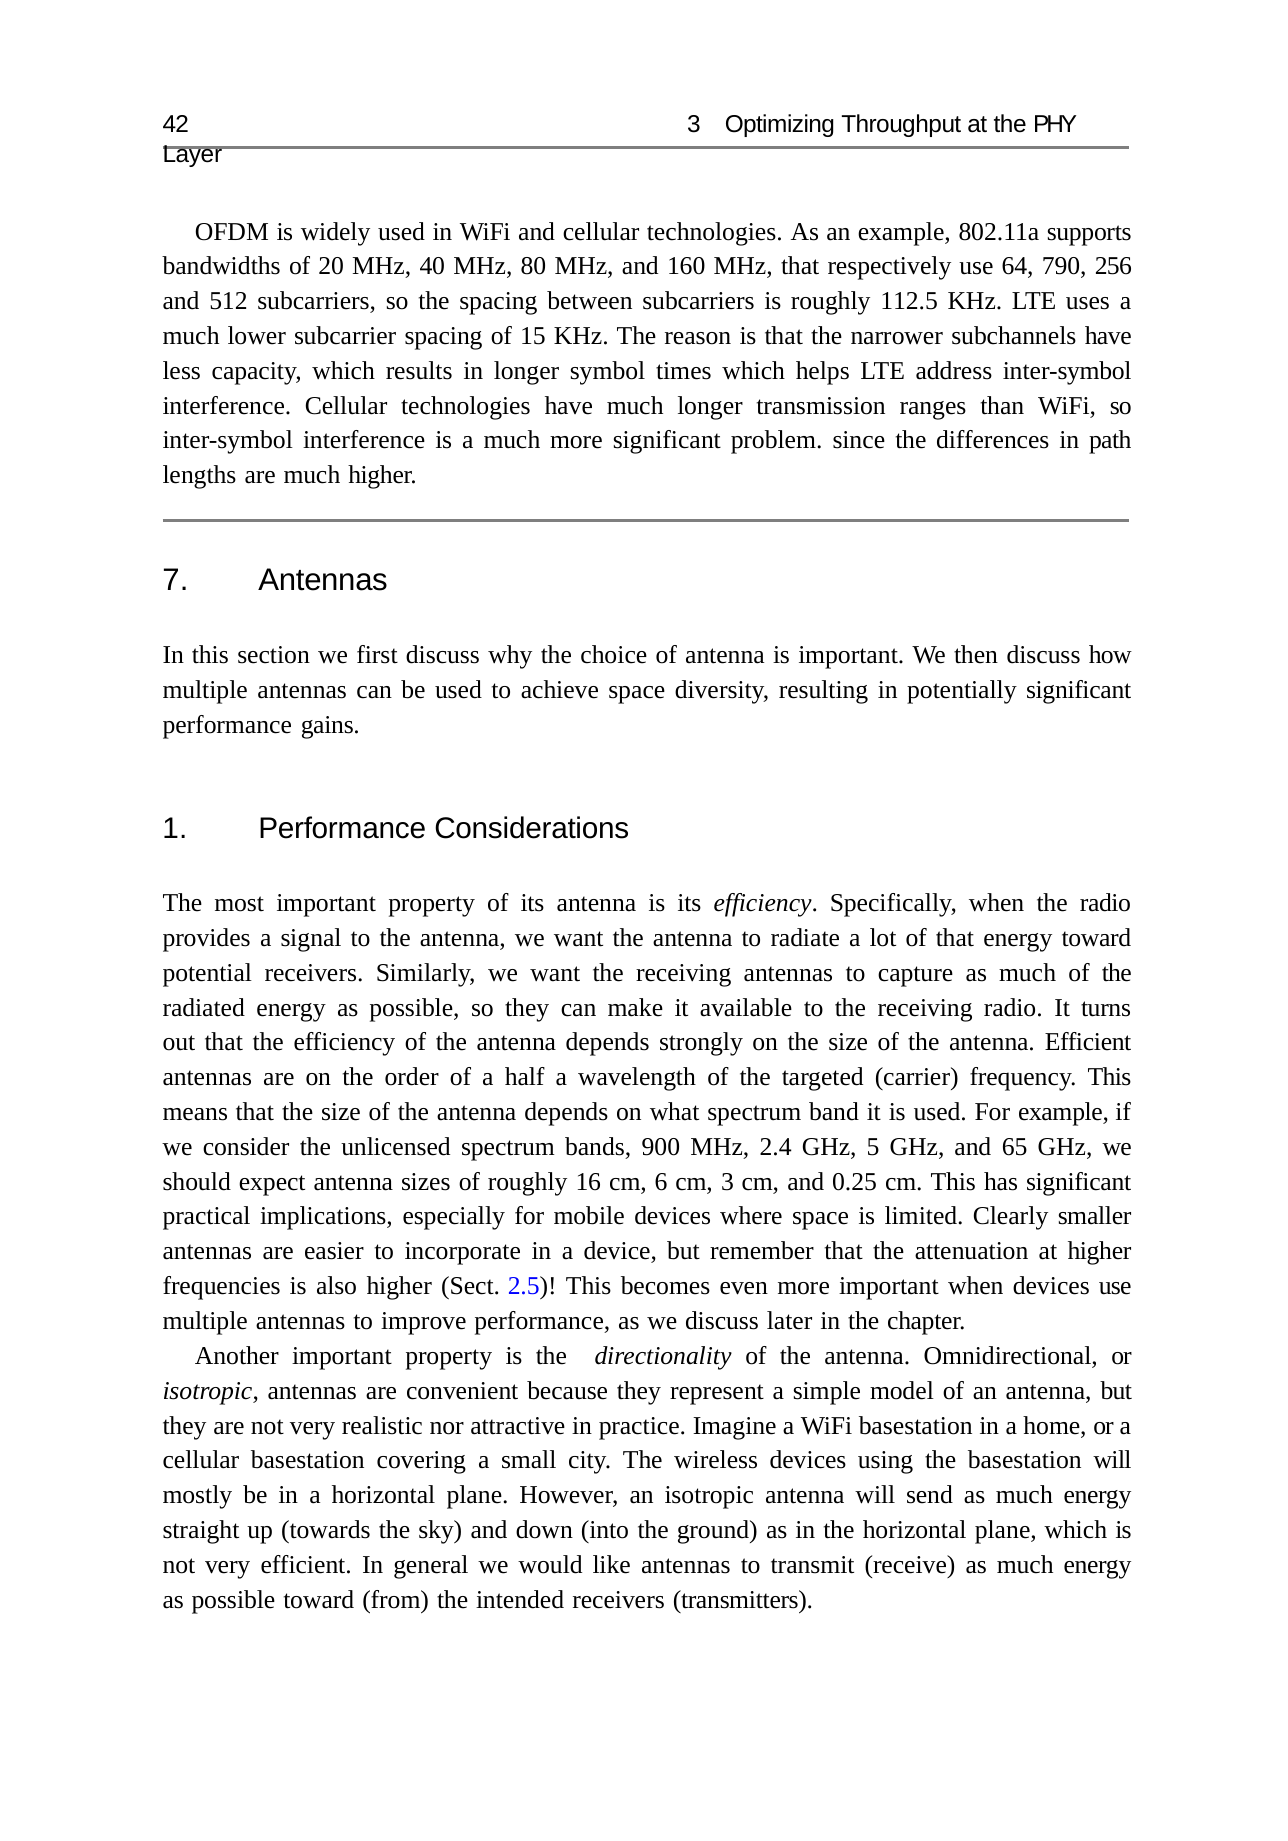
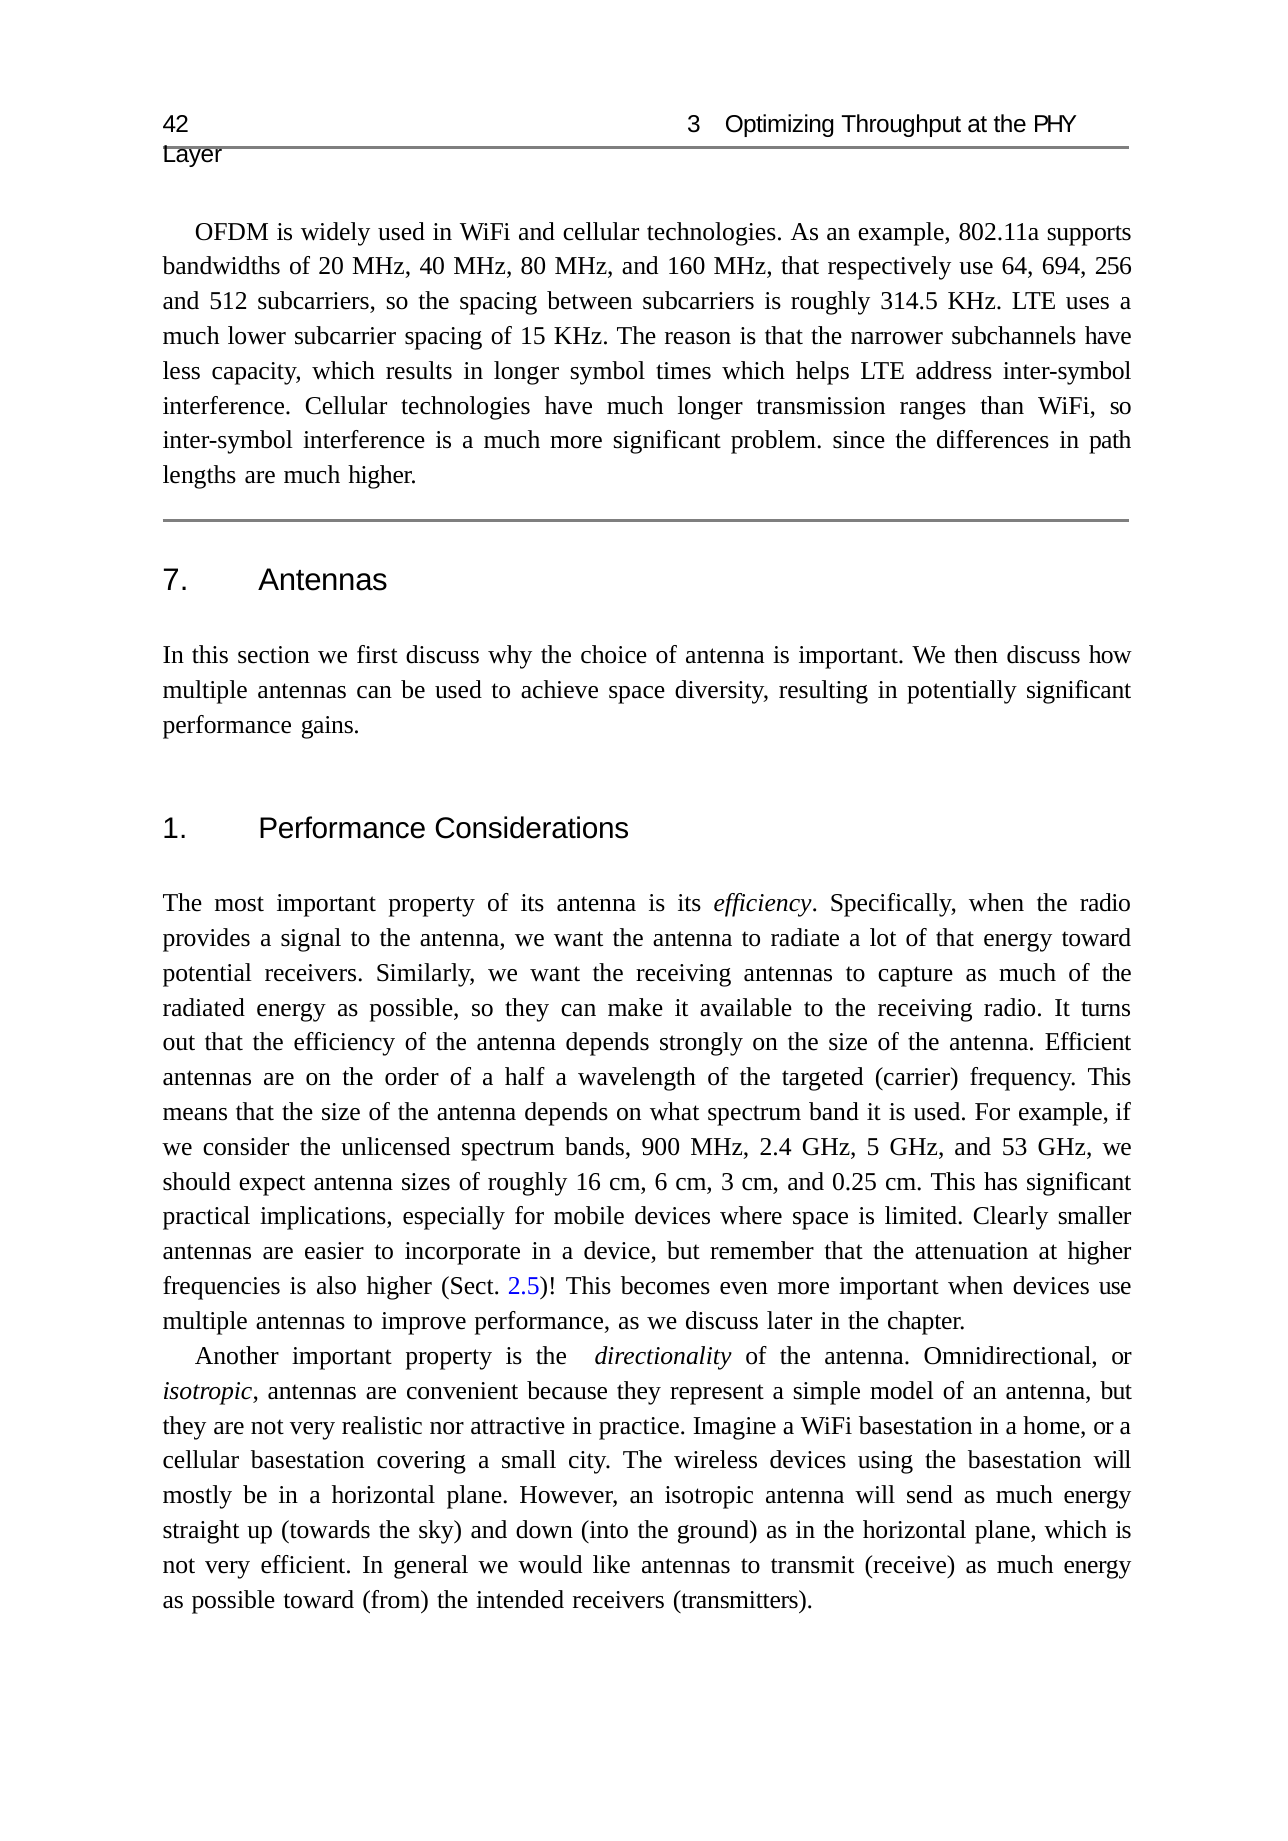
790: 790 -> 694
112.5: 112.5 -> 314.5
65: 65 -> 53
